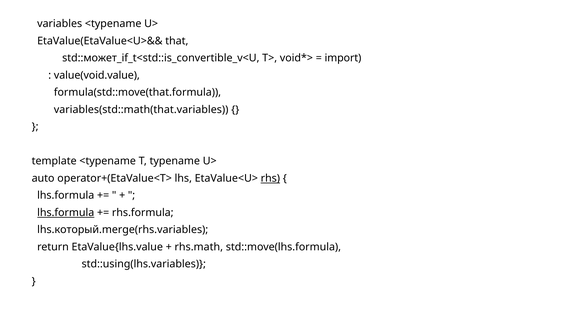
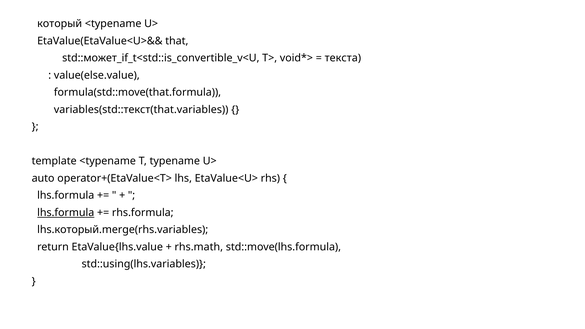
variables: variables -> который
import: import -> текста
value(void.value: value(void.value -> value(else.value
variables(std::math(that.variables: variables(std::math(that.variables -> variables(std::текст(that.variables
rhs underline: present -> none
